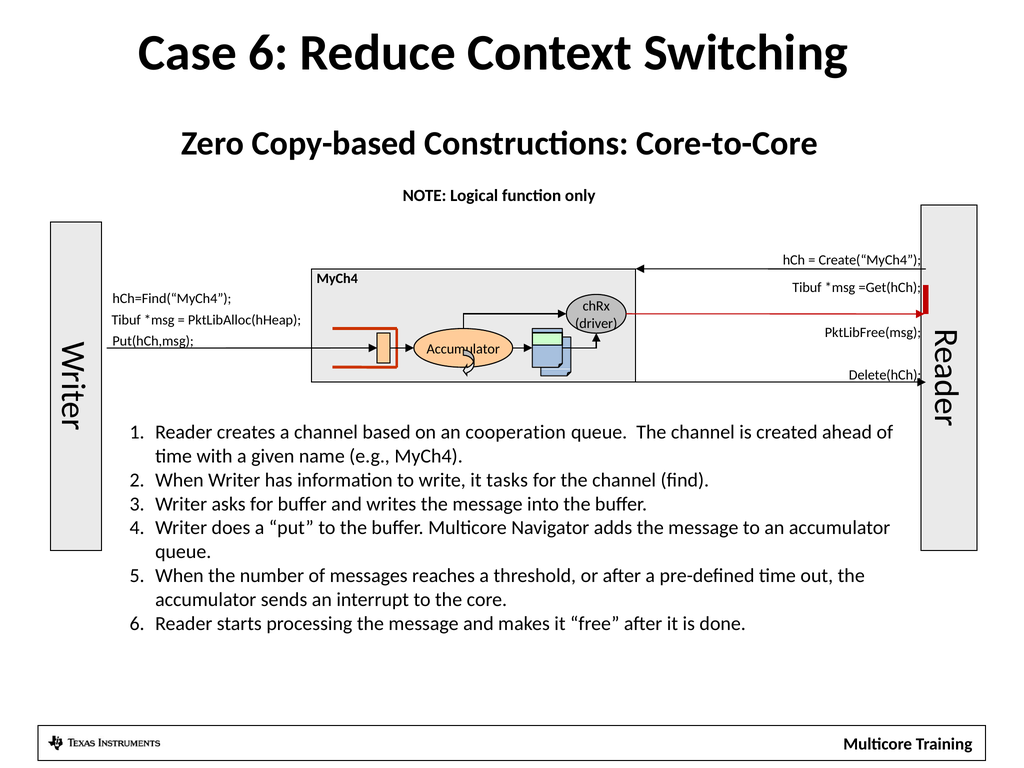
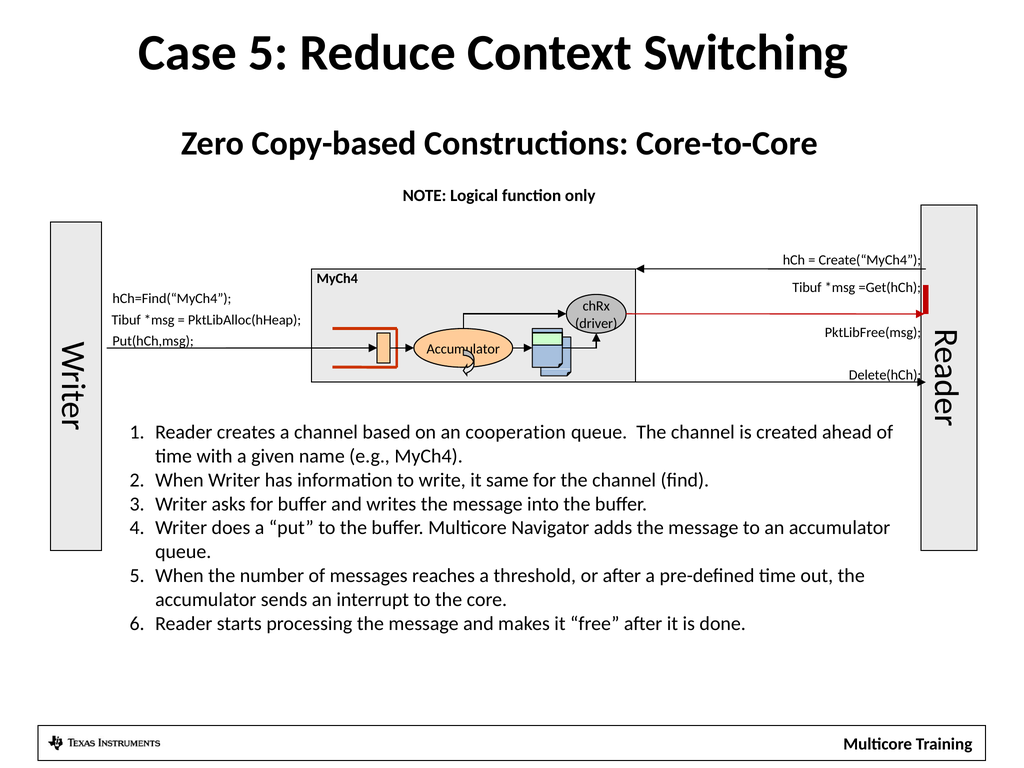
Case 6: 6 -> 5
tasks: tasks -> same
